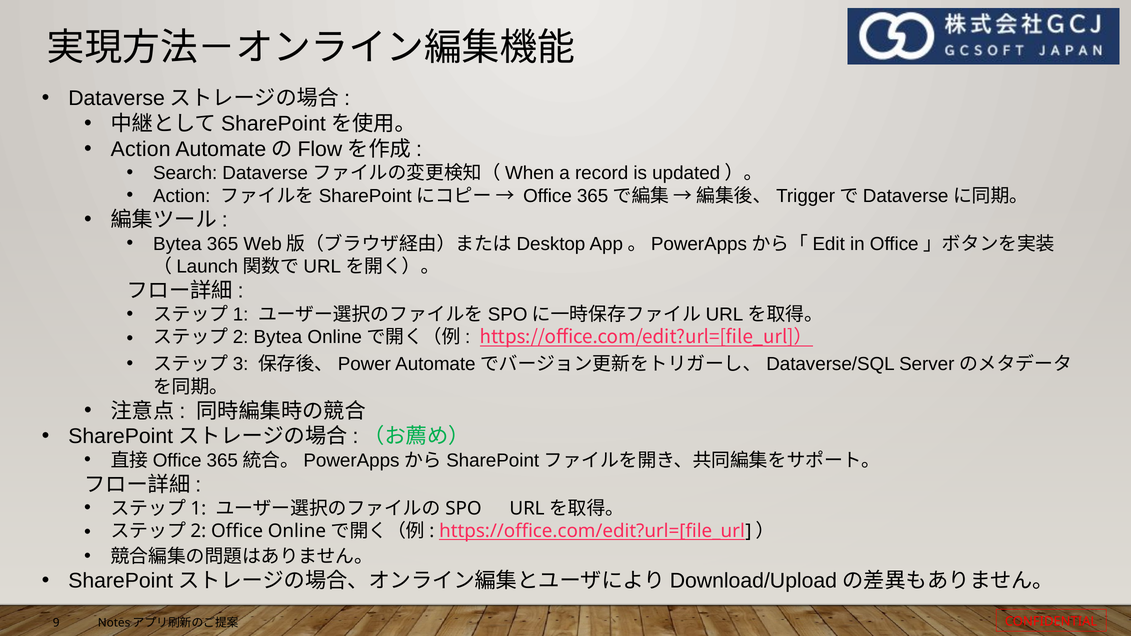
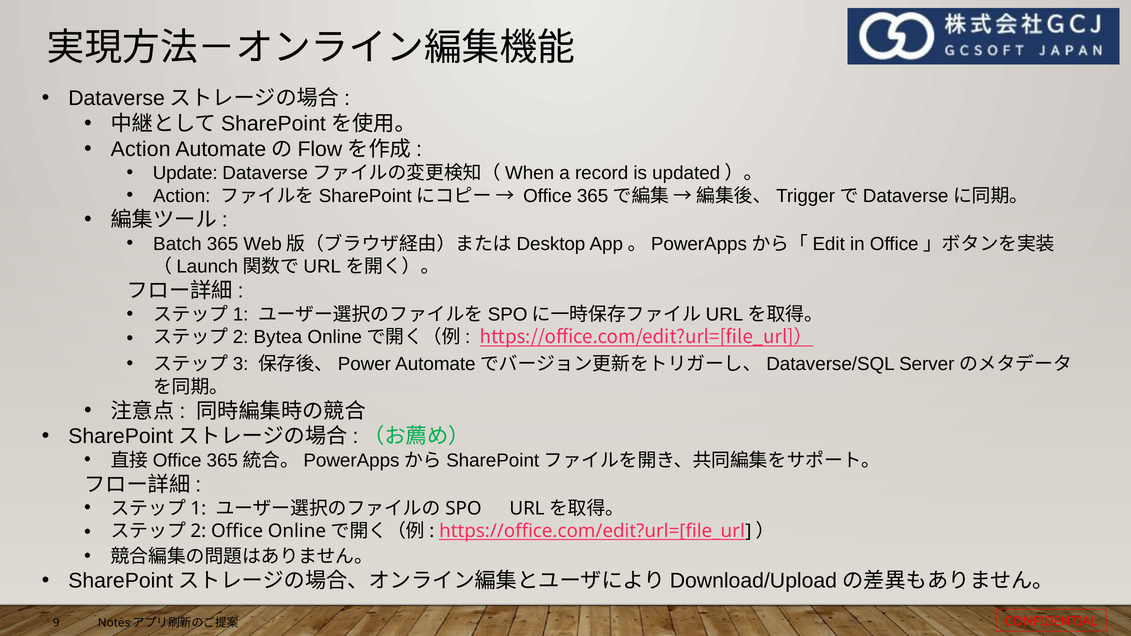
Search: Search -> Update
Bytea at (177, 244): Bytea -> Batch
